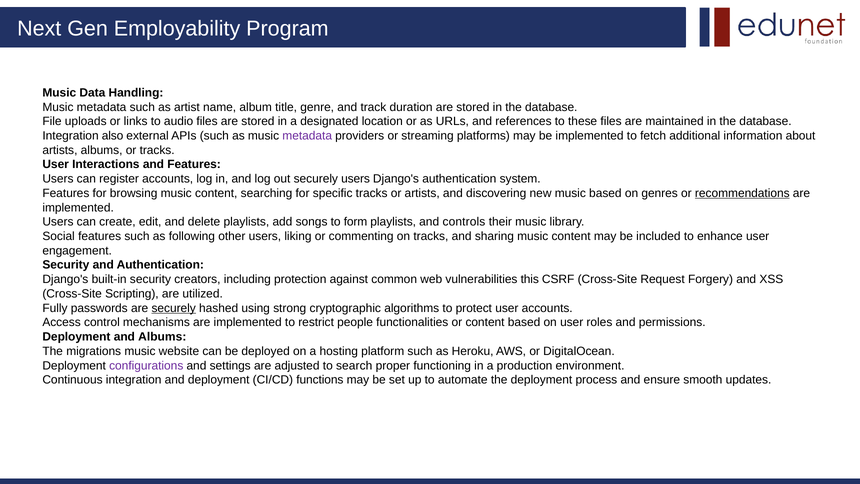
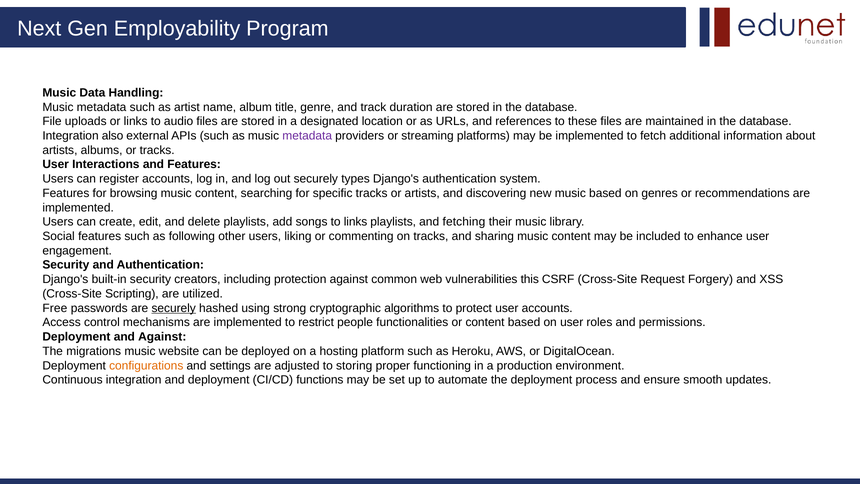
securely users: users -> types
recommendations underline: present -> none
to form: form -> links
controls: controls -> fetching
Fully: Fully -> Free
and Albums: Albums -> Against
configurations colour: purple -> orange
search: search -> storing
